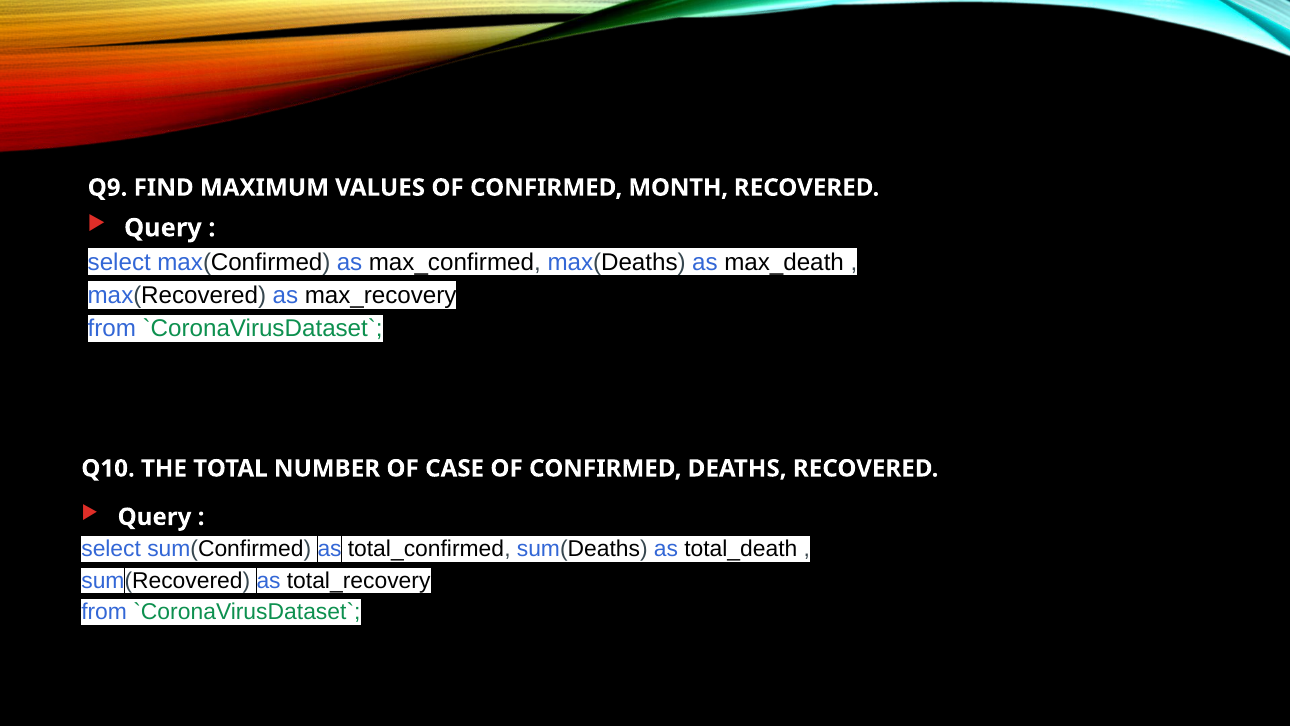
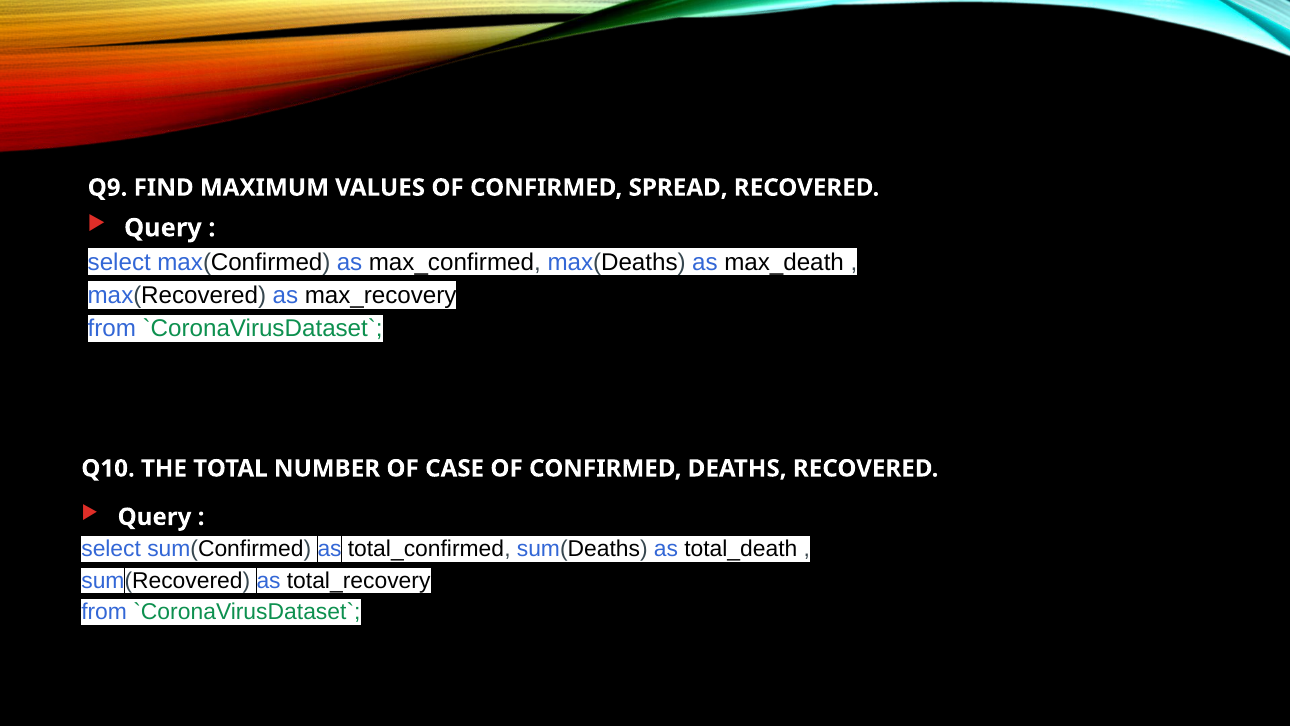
MONTH: MONTH -> SPREAD
